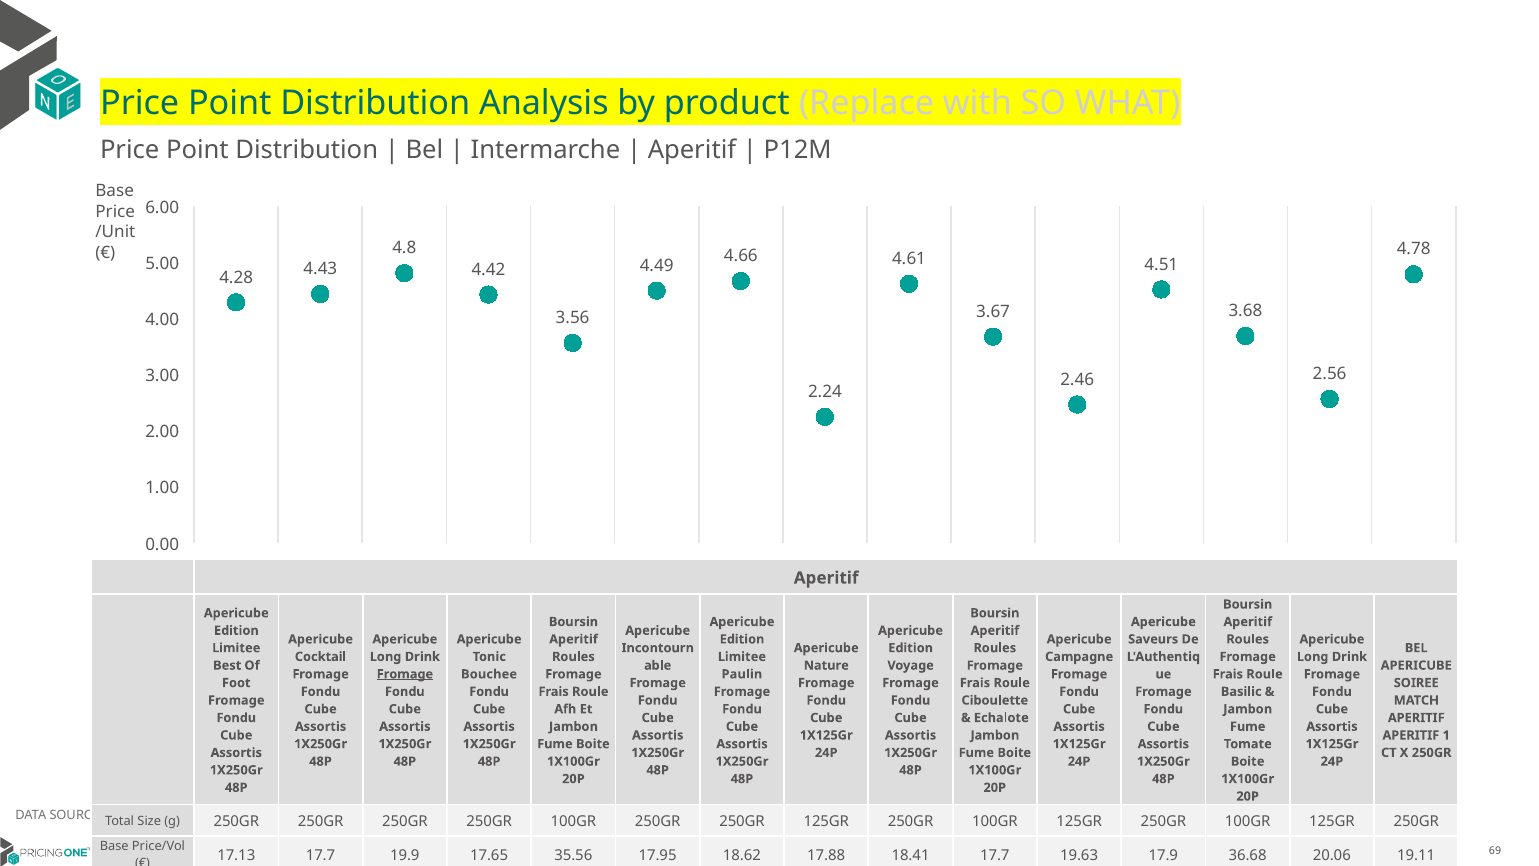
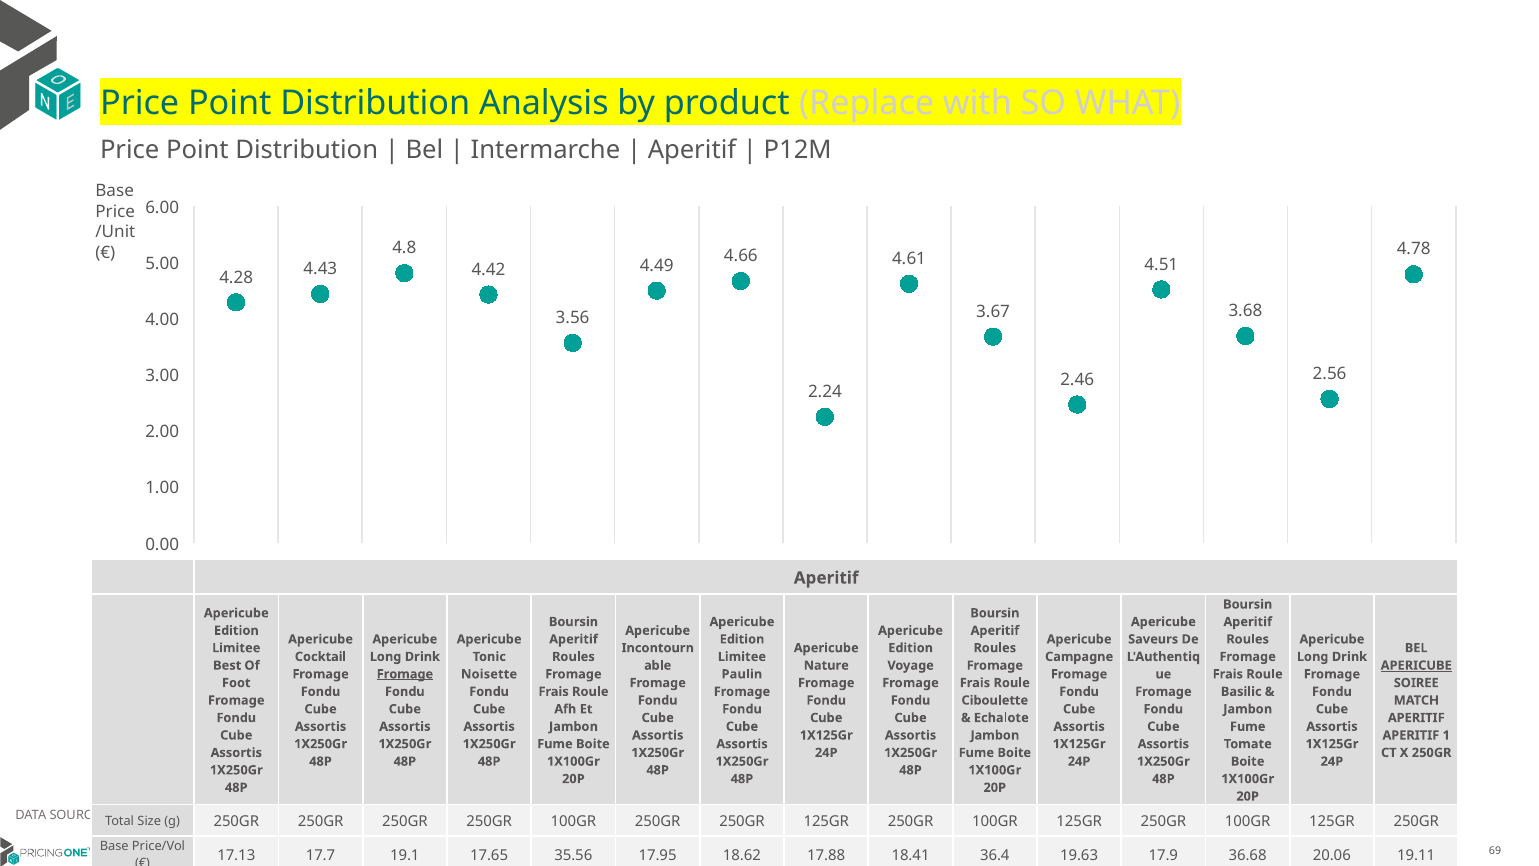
APERICUBE at (1416, 665) underline: none -> present
Bouchee: Bouchee -> Noisette
19.9: 19.9 -> 19.1
18.41 17.7: 17.7 -> 36.4
